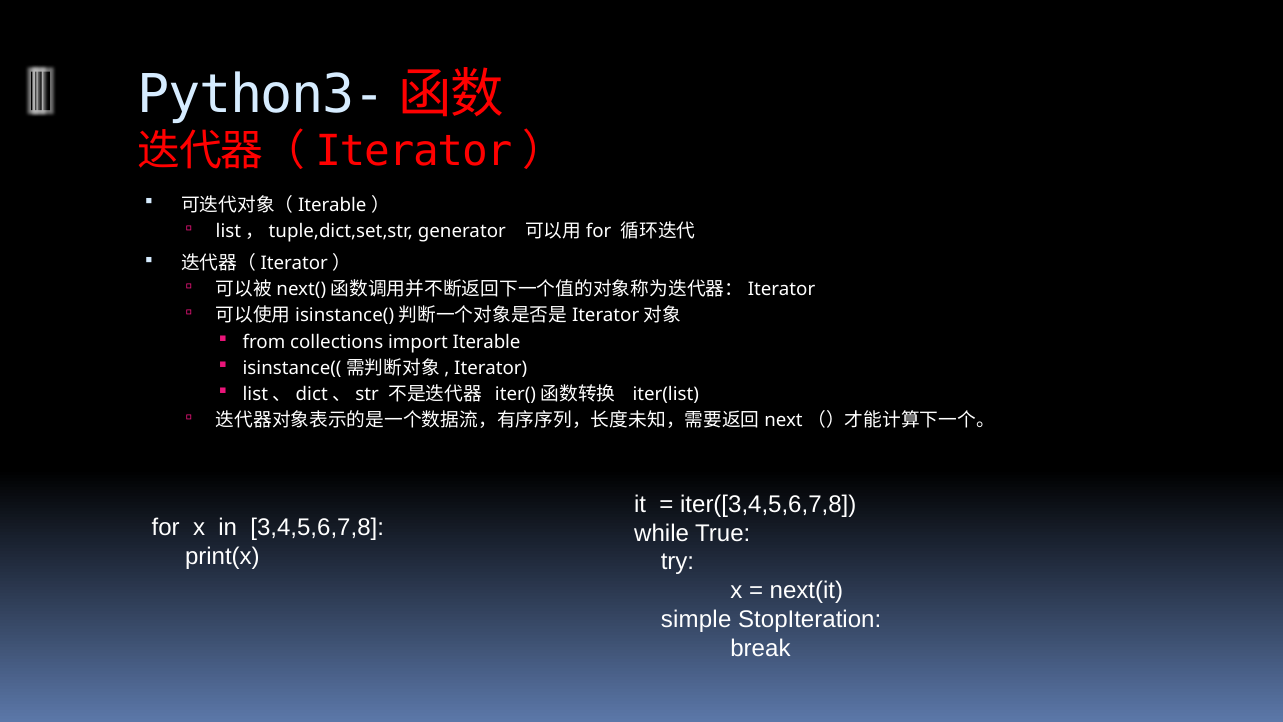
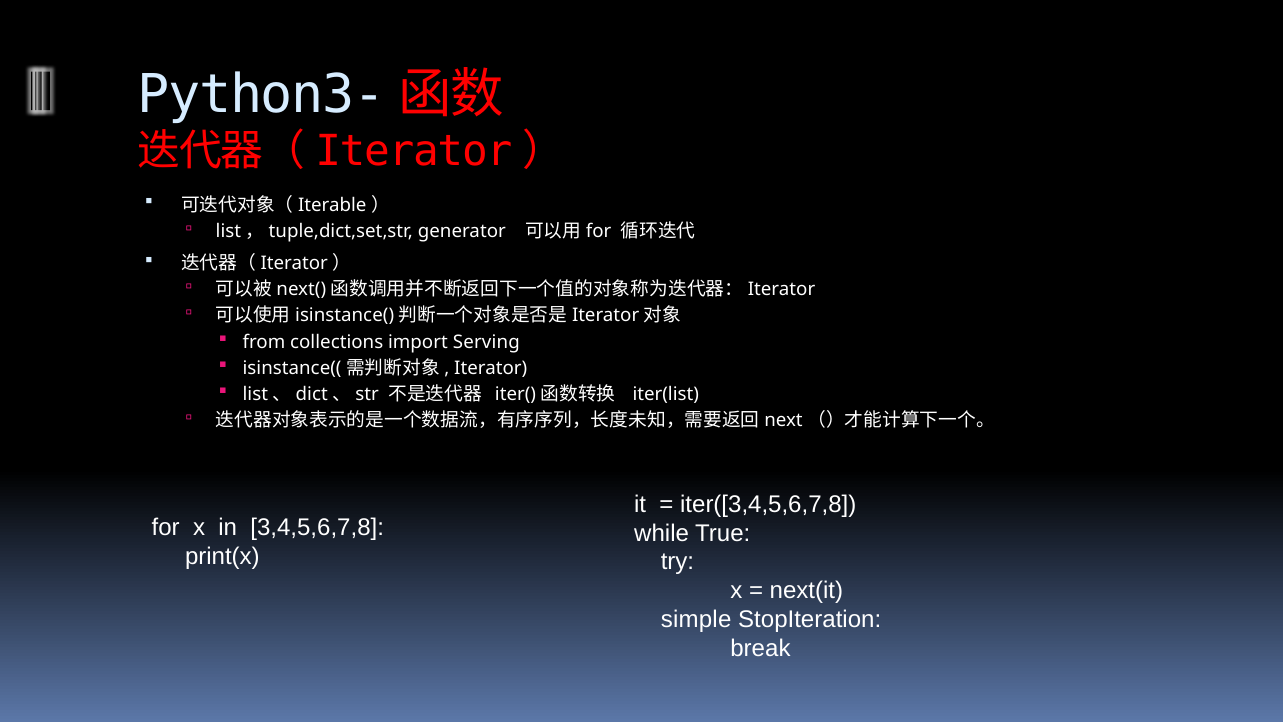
Iterable: Iterable -> Serving
